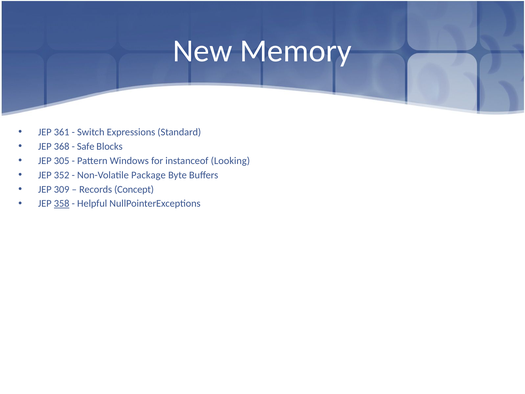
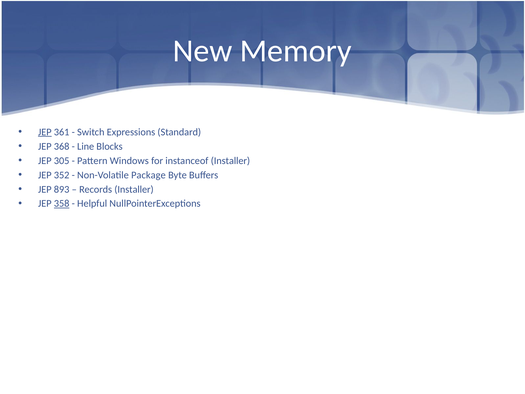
JEP at (45, 132) underline: none -> present
Safe: Safe -> Line
instanceof Looking: Looking -> Installer
309: 309 -> 893
Records Concept: Concept -> Installer
